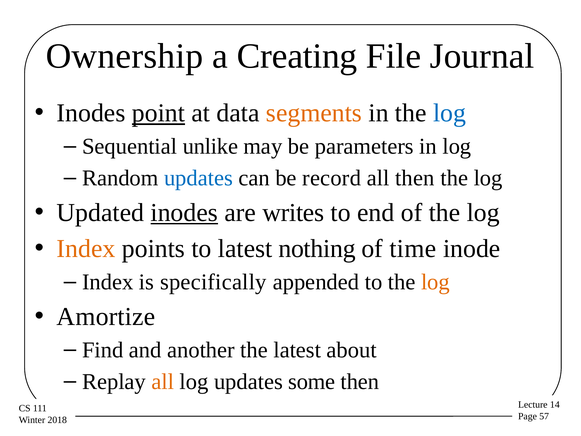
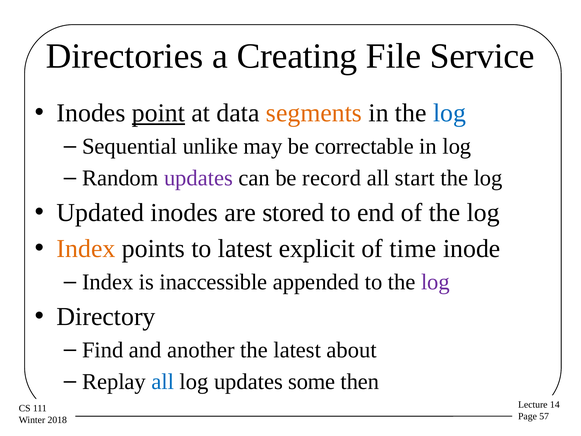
Ownership: Ownership -> Directories
Journal: Journal -> Service
parameters: parameters -> correctable
updates at (198, 178) colour: blue -> purple
all then: then -> start
inodes at (184, 212) underline: present -> none
writes: writes -> stored
nothing: nothing -> explicit
specifically: specifically -> inaccessible
log at (435, 282) colour: orange -> purple
Amortize: Amortize -> Directory
all at (163, 381) colour: orange -> blue
